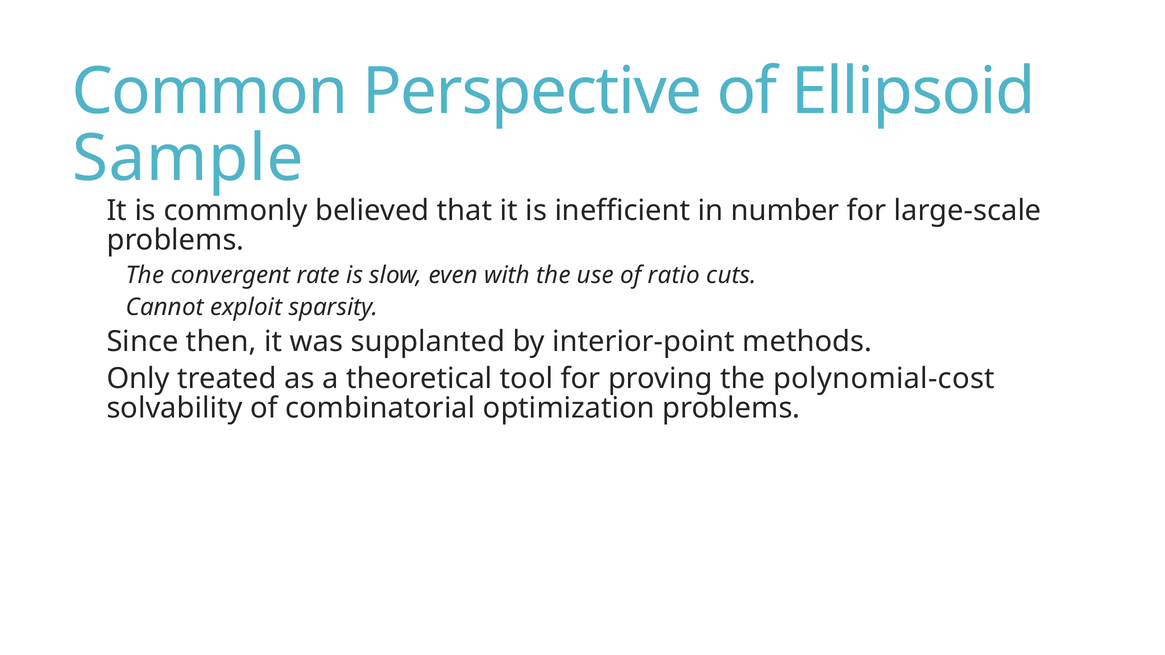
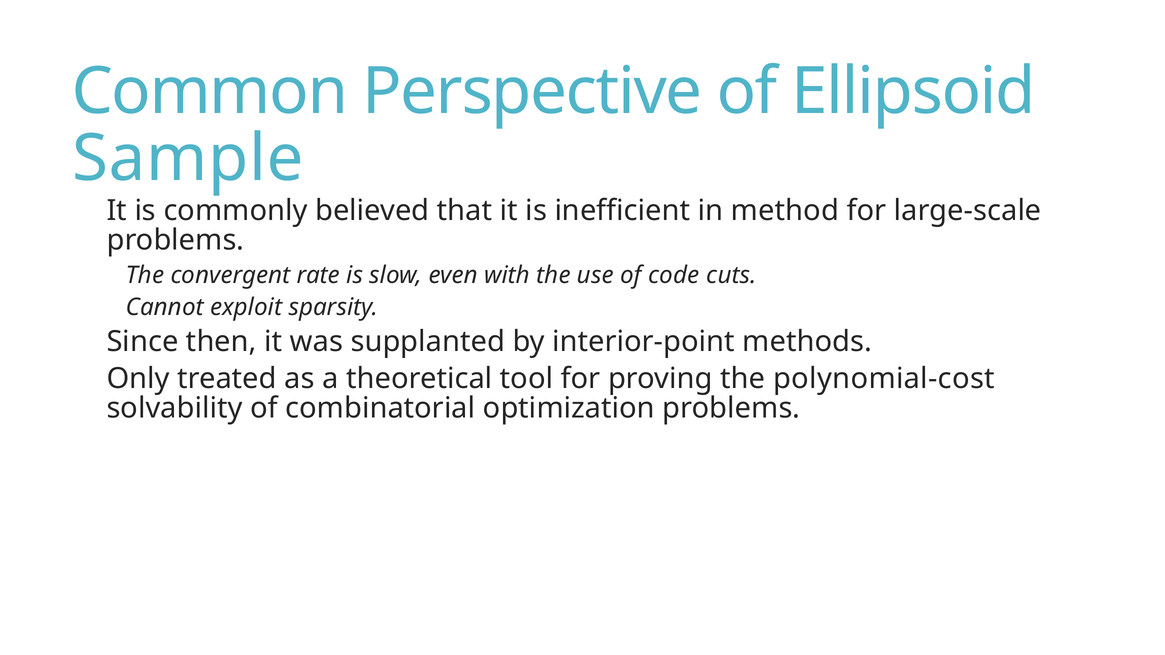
number: number -> method
ratio: ratio -> code
